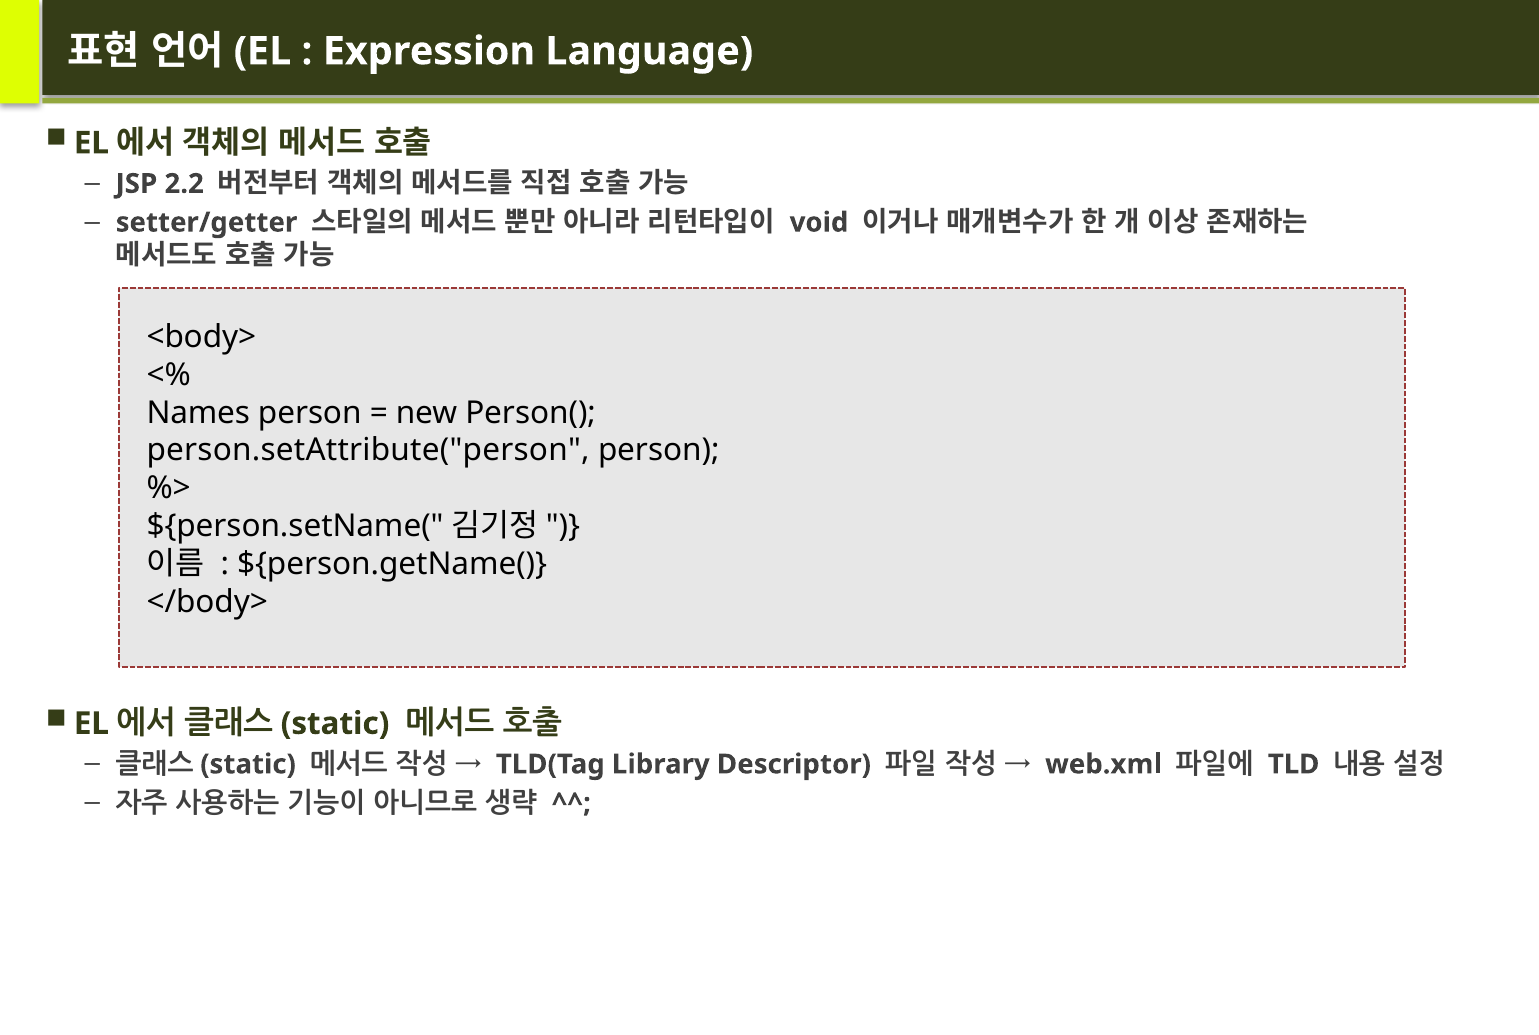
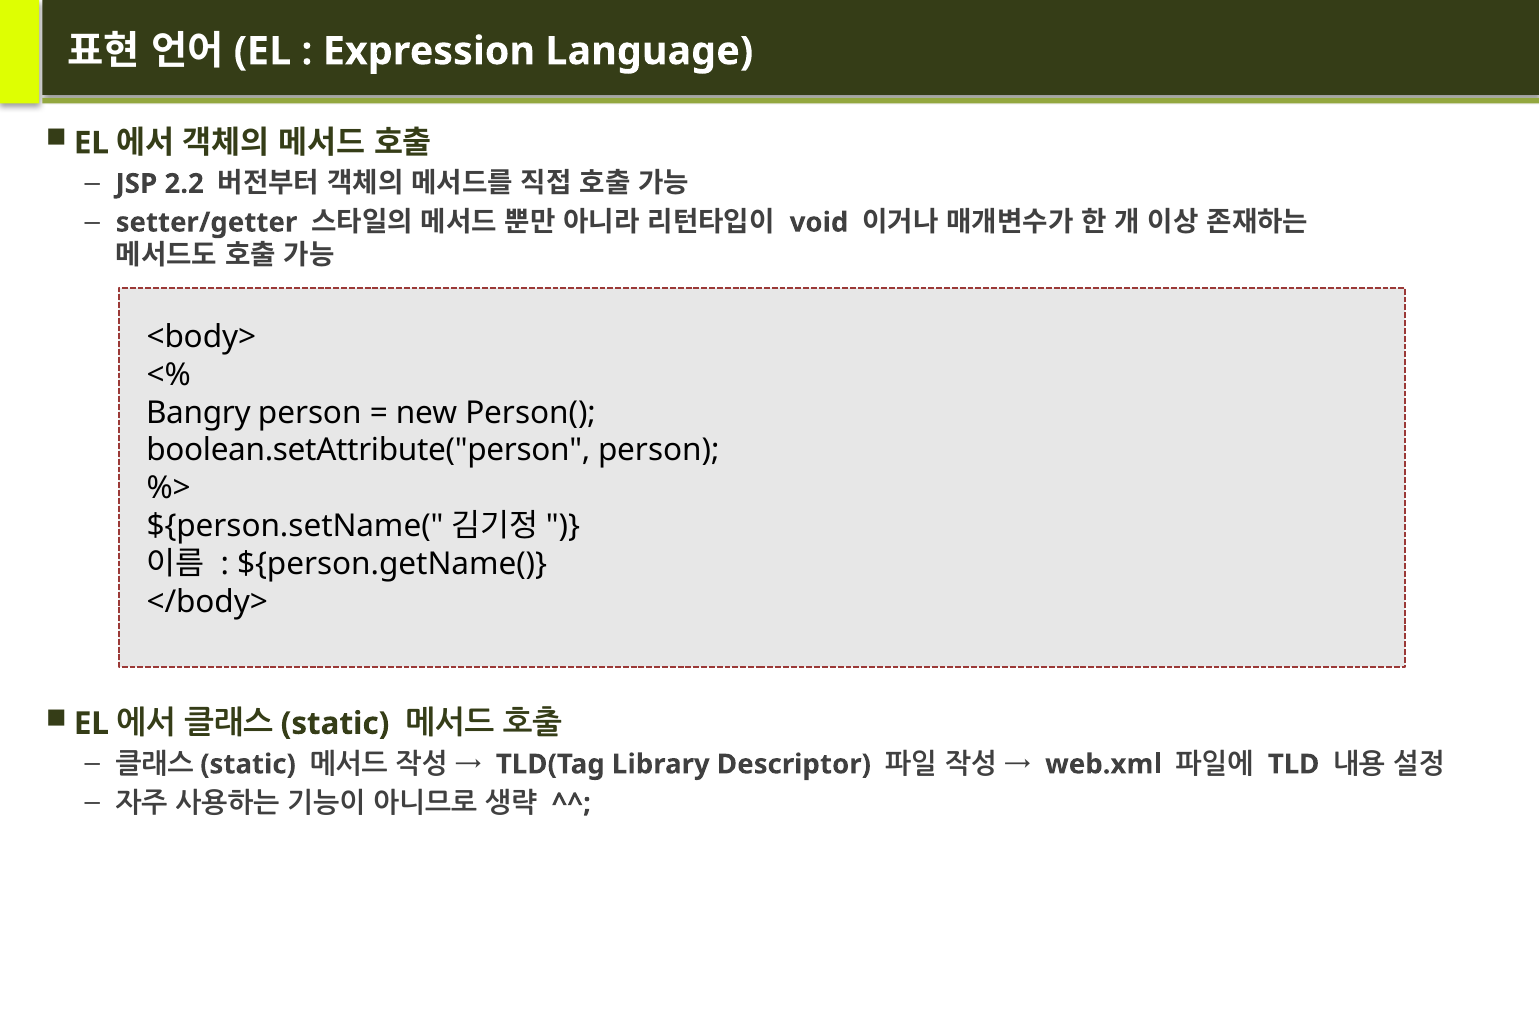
Names: Names -> Bangry
person.setAttribute("person: person.setAttribute("person -> boolean.setAttribute("person
